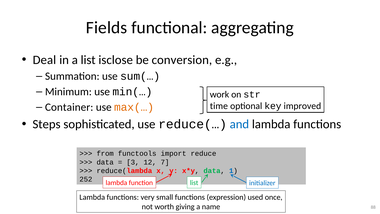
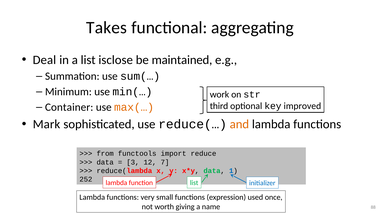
Fields: Fields -> Takes
conversion: conversion -> maintained
time: time -> third
Steps: Steps -> Mark
and colour: blue -> orange
